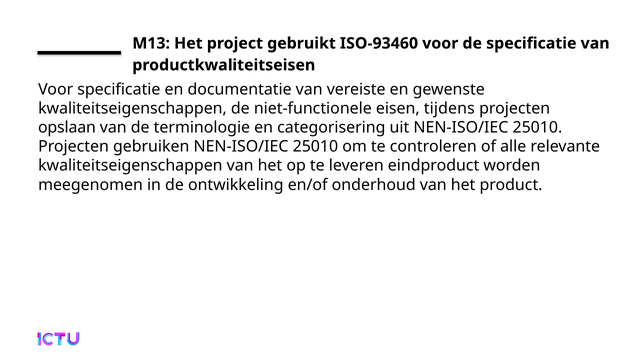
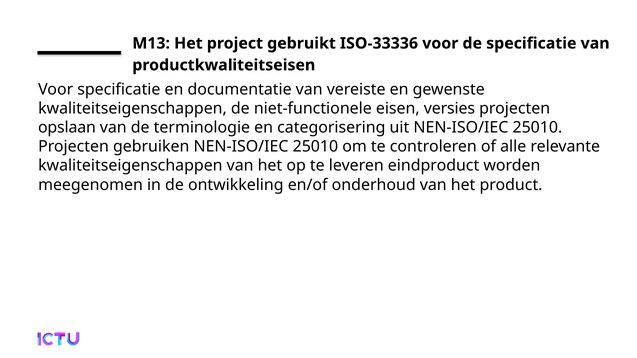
ISO-93460: ISO-93460 -> ISO-33336
tijdens: tijdens -> versies
